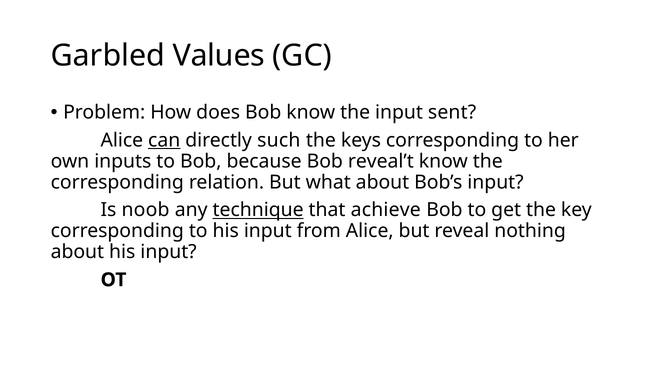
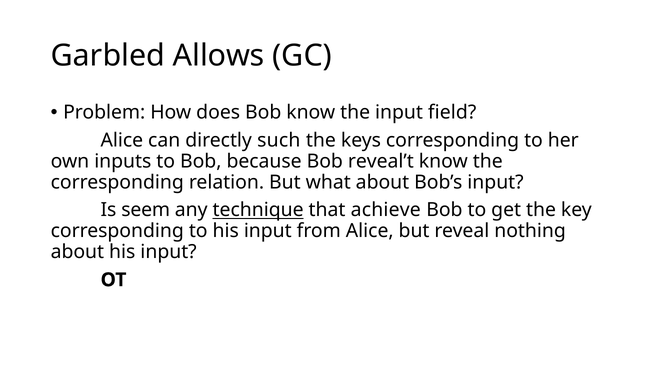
Values: Values -> Allows
sent: sent -> field
can underline: present -> none
noob: noob -> seem
